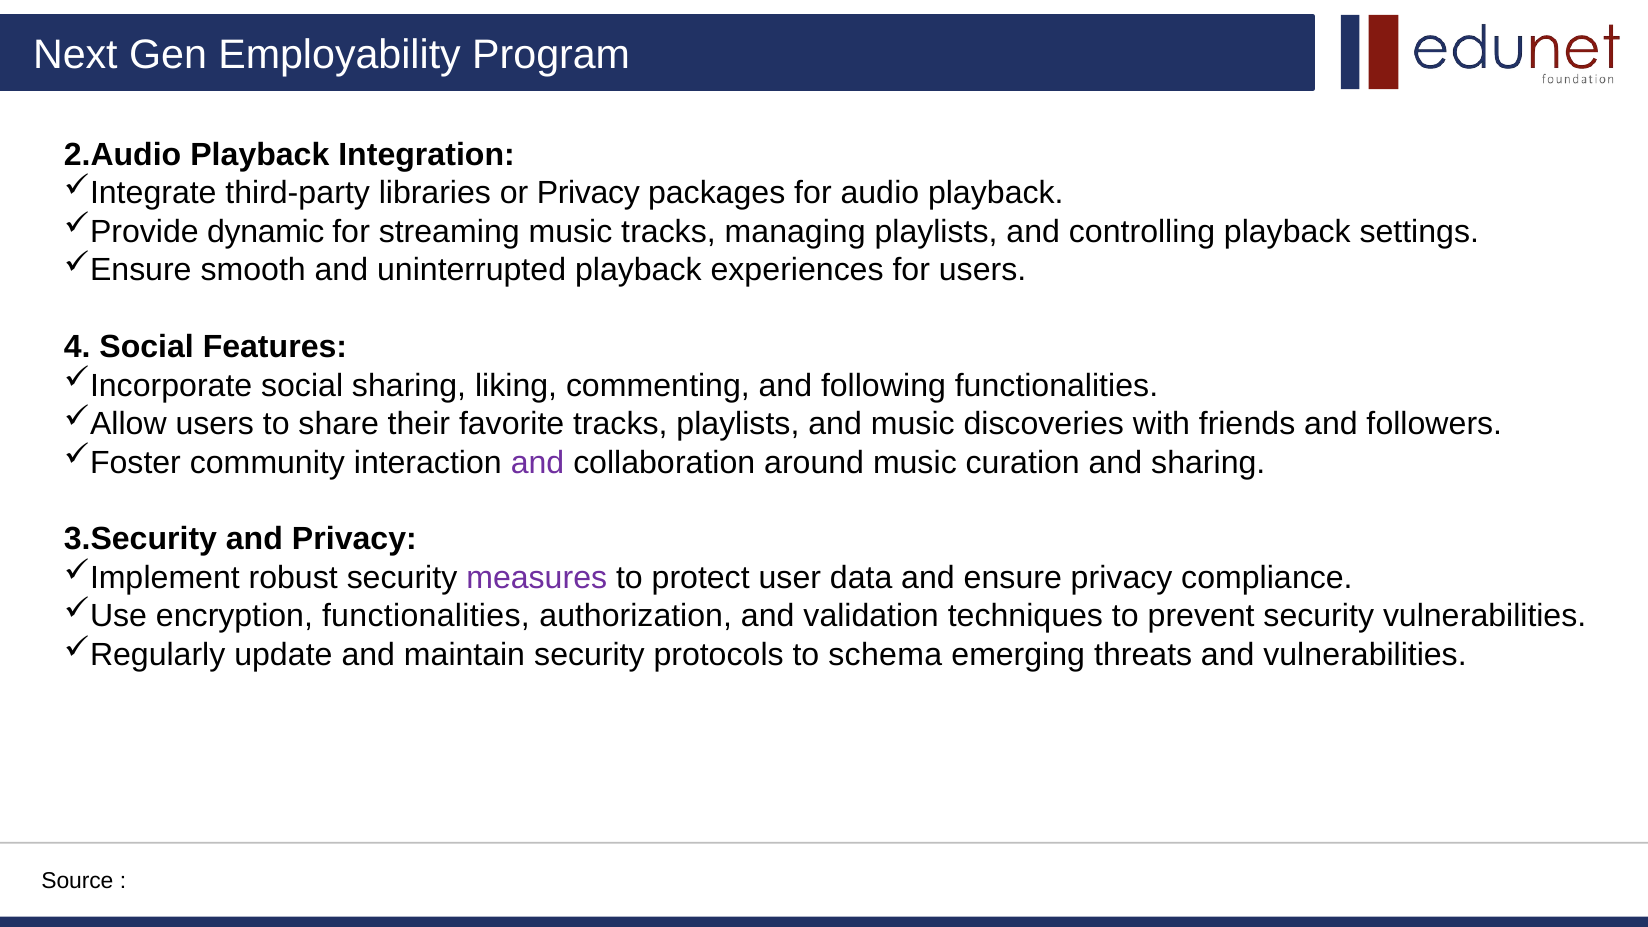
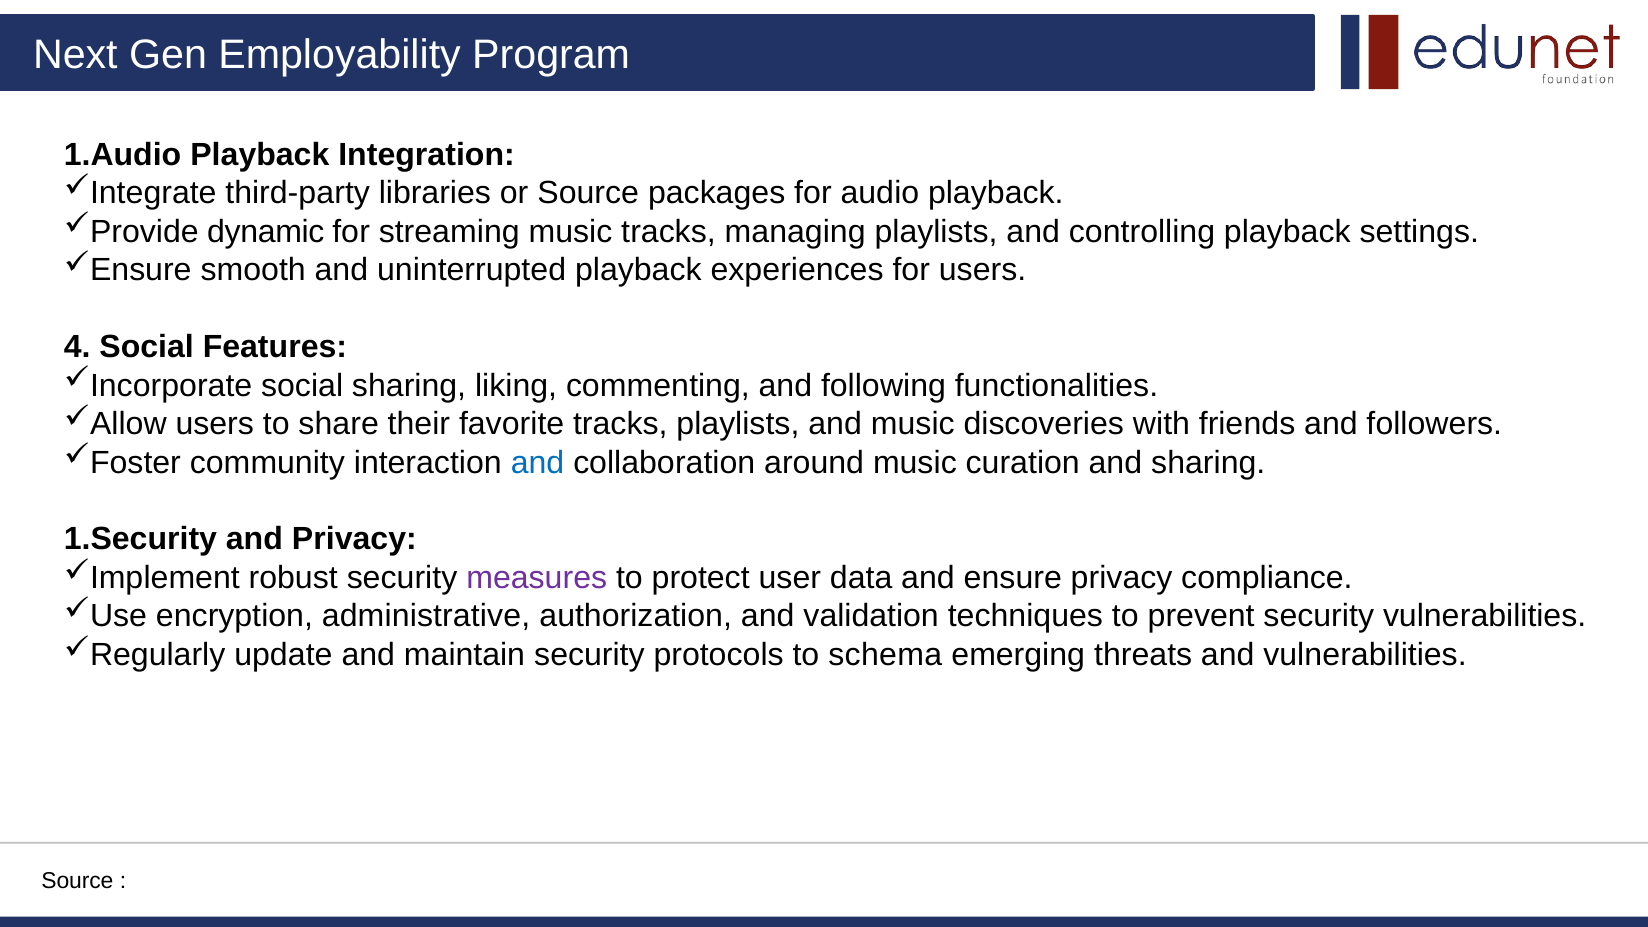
2.Audio: 2.Audio -> 1.Audio
or Privacy: Privacy -> Source
and at (537, 462) colour: purple -> blue
3.Security: 3.Security -> 1.Security
encryption functionalities: functionalities -> administrative
